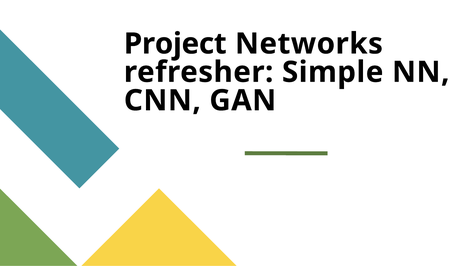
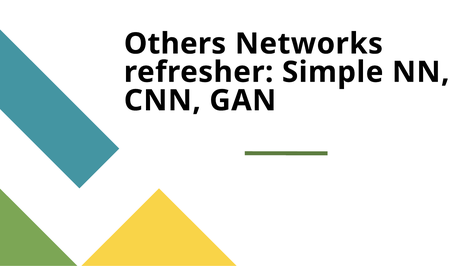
Project: Project -> Others
